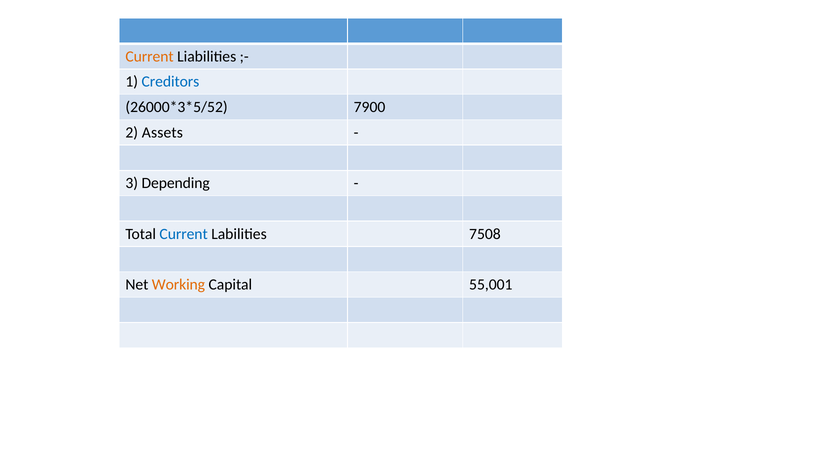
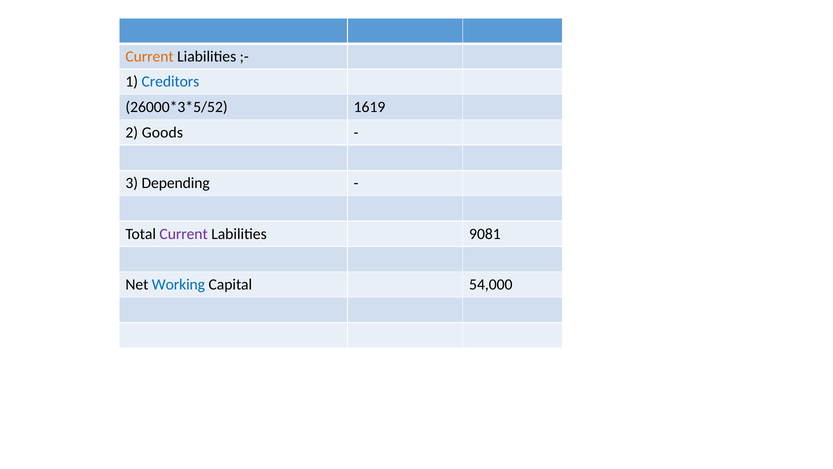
7900: 7900 -> 1619
Assets: Assets -> Goods
Current at (184, 234) colour: blue -> purple
7508: 7508 -> 9081
Working colour: orange -> blue
55,001: 55,001 -> 54,000
